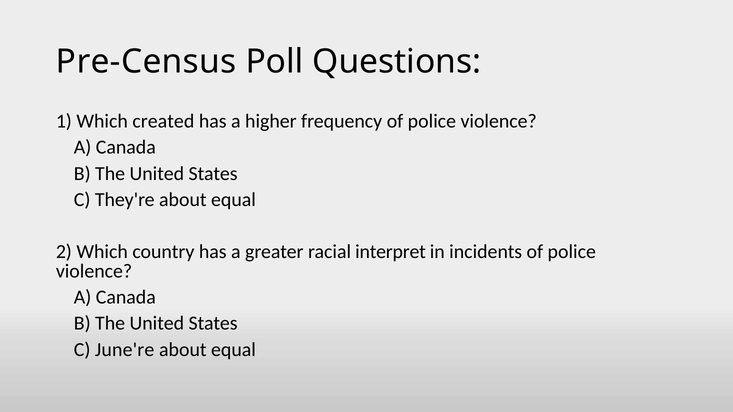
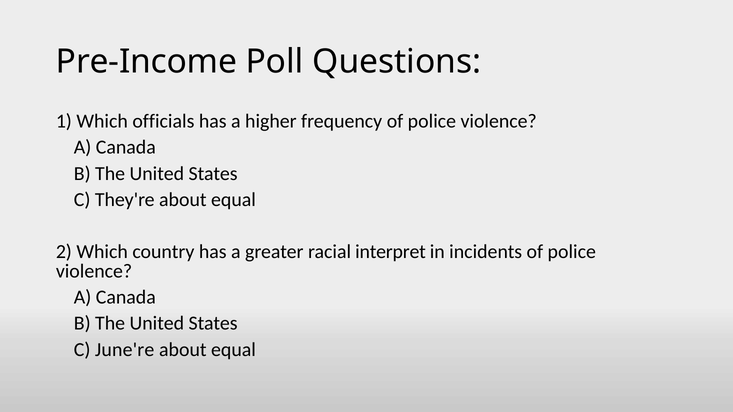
Pre-Census: Pre-Census -> Pre-Income
created: created -> officials
